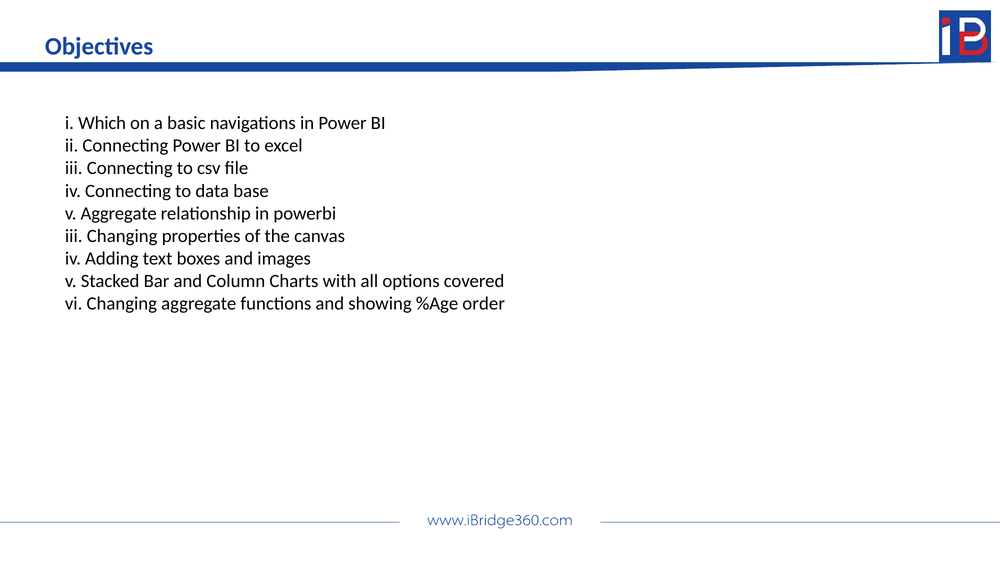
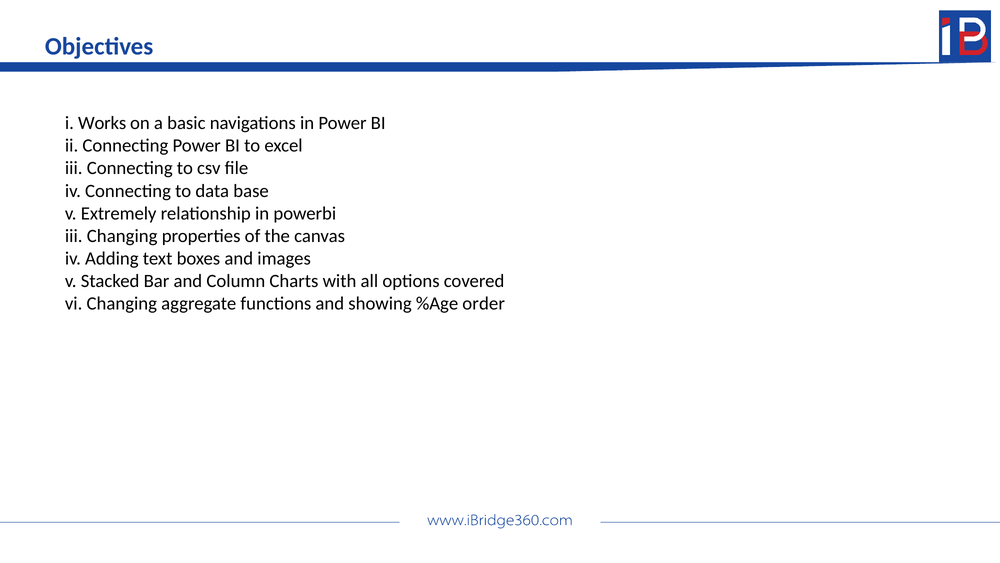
Which: Which -> Works
v Aggregate: Aggregate -> Extremely
